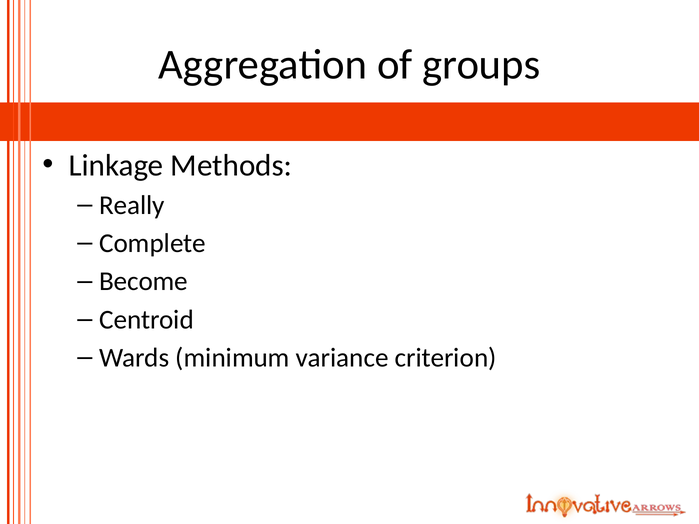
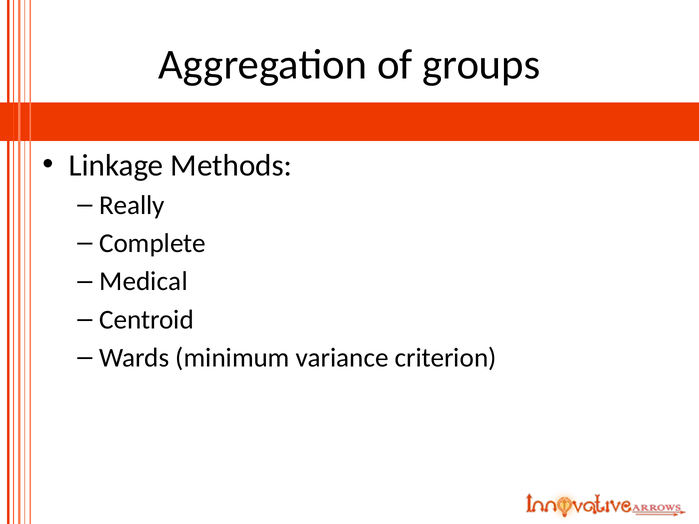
Become: Become -> Medical
